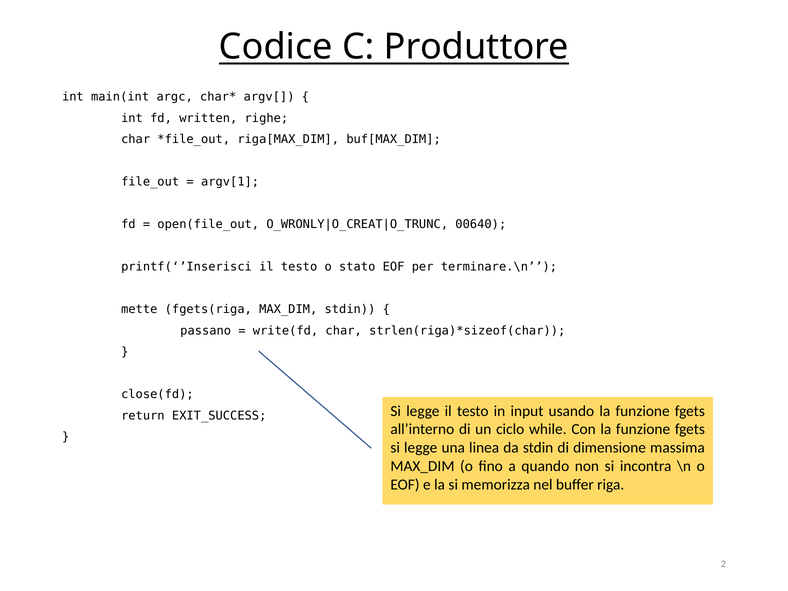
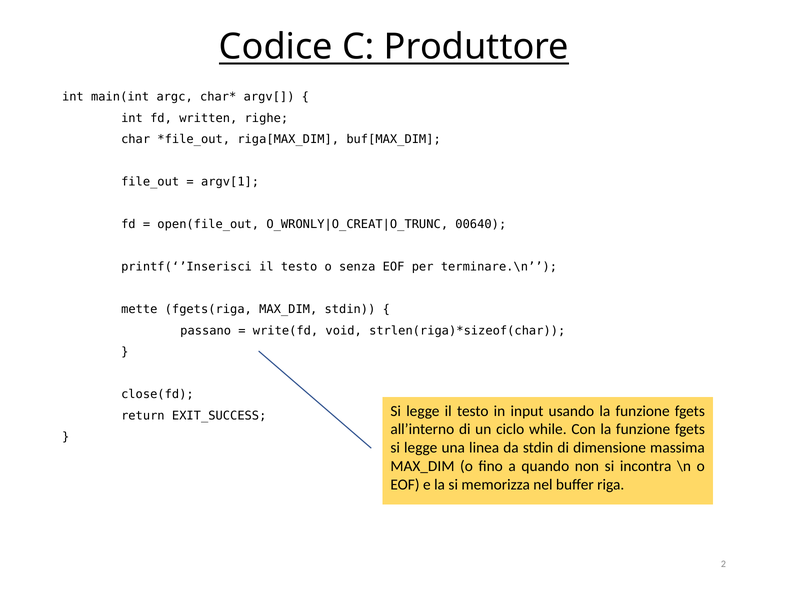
stato: stato -> senza
write(fd char: char -> void
